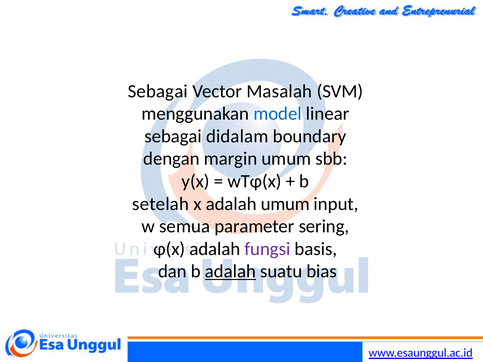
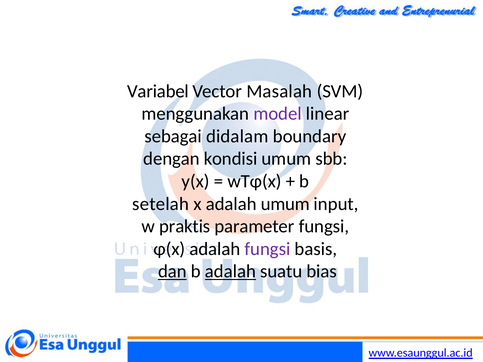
Sebagai at (158, 91): Sebagai -> Variabel
model colour: blue -> purple
margin: margin -> kondisi
semua: semua -> praktis
parameter sering: sering -> fungsi
dan underline: none -> present
